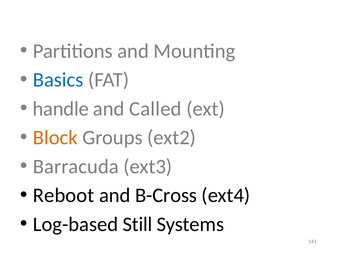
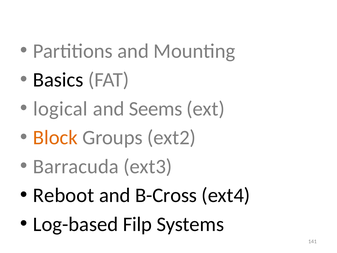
Basics colour: blue -> black
handle: handle -> logical
Called: Called -> Seems
Still: Still -> Filp
